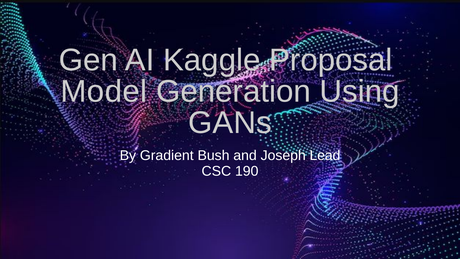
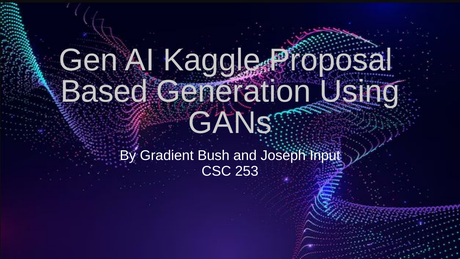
Model: Model -> Based
Lead: Lead -> Input
190: 190 -> 253
